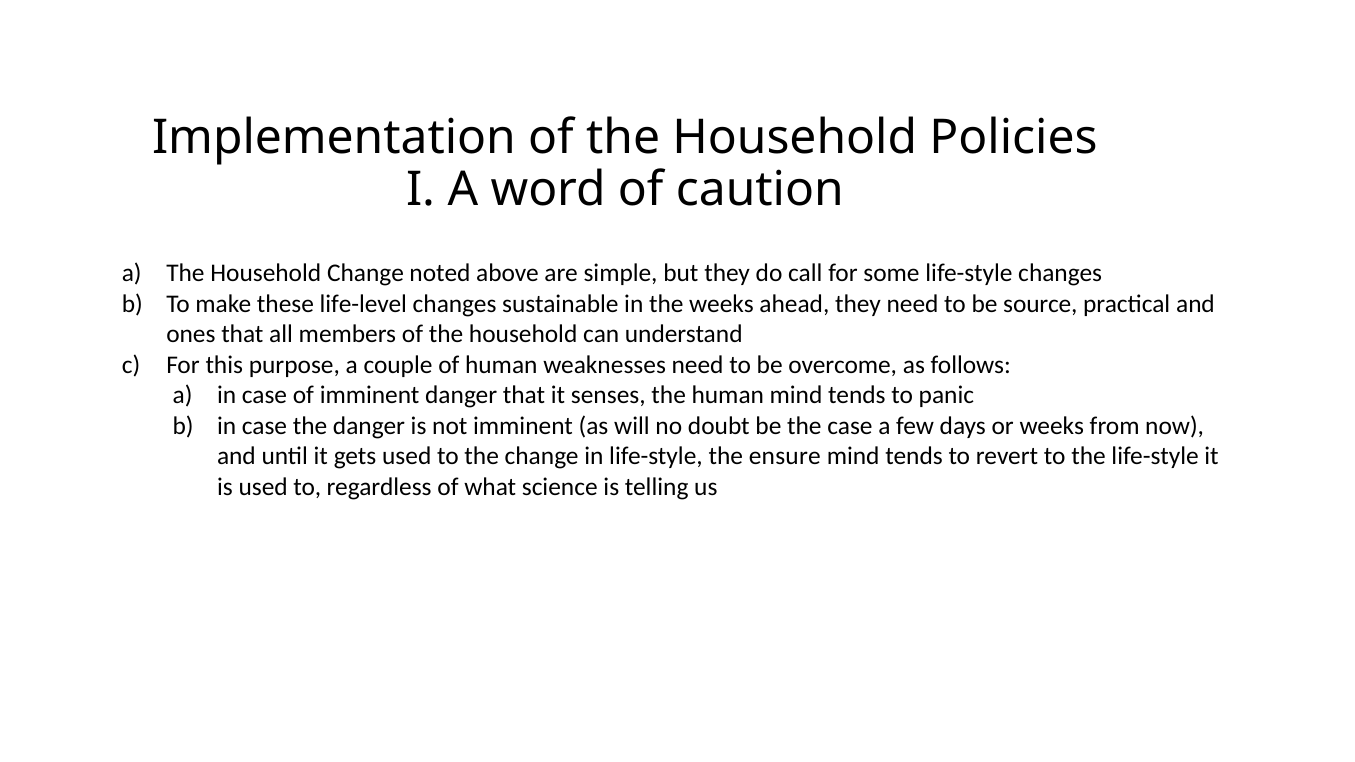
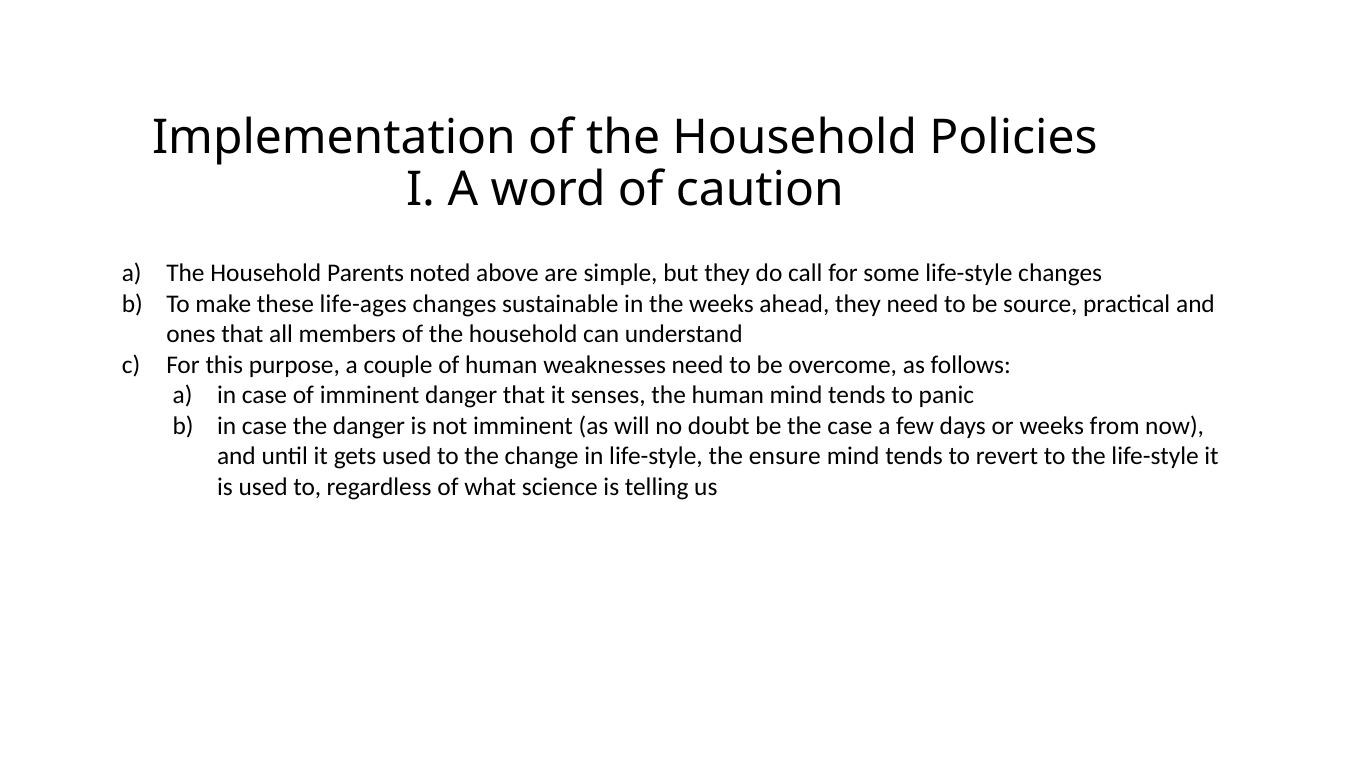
Household Change: Change -> Parents
life-level: life-level -> life-ages
